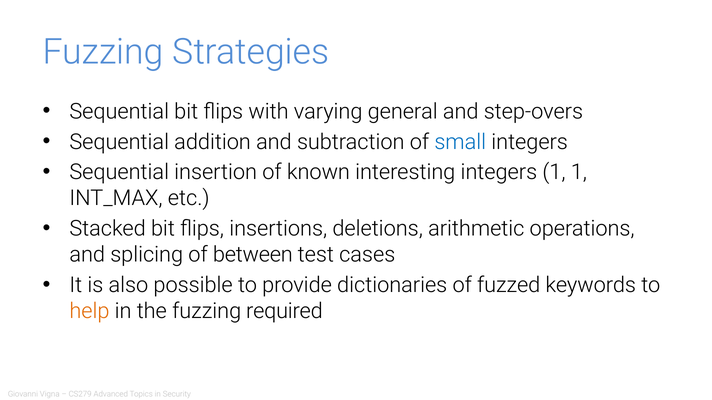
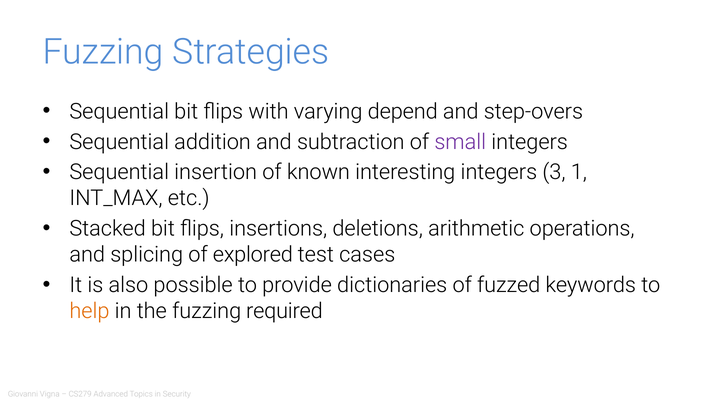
general: general -> depend
small colour: blue -> purple
integers 1: 1 -> 3
between: between -> explored
